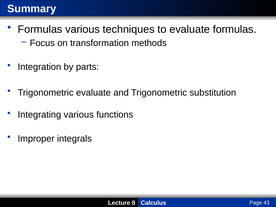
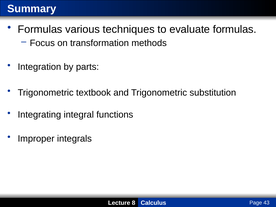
Trigonometric evaluate: evaluate -> textbook
Integrating various: various -> integral
